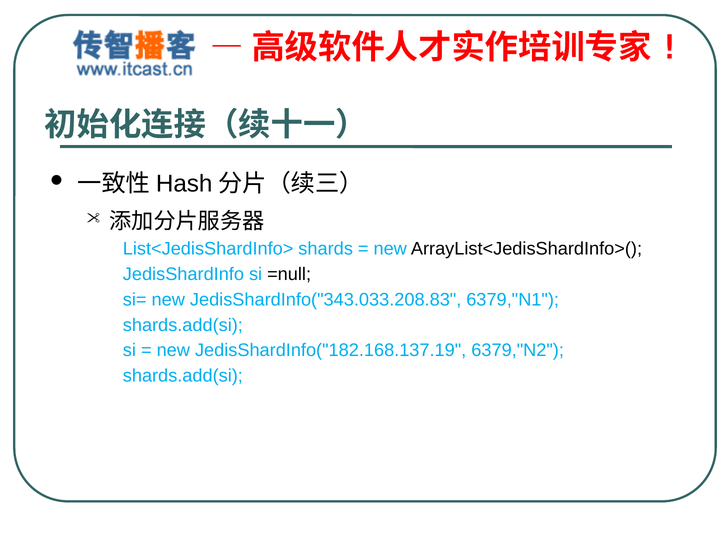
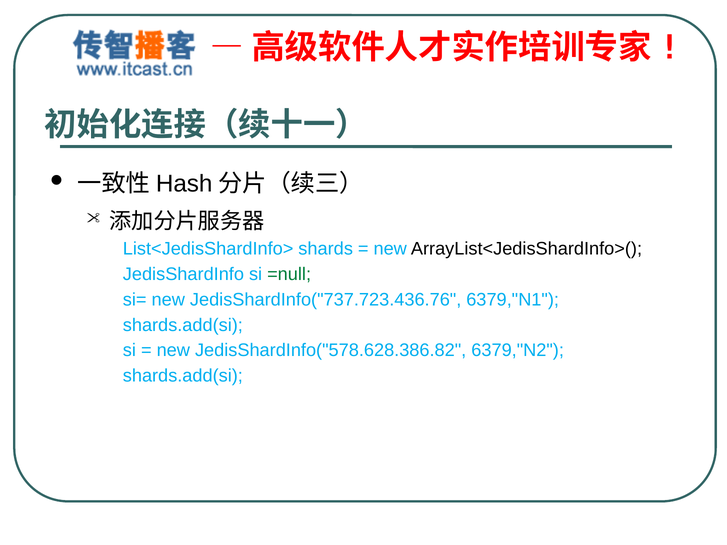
=null colour: black -> green
JedisShardInfo("343.033.208.83: JedisShardInfo("343.033.208.83 -> JedisShardInfo("737.723.436.76
JedisShardInfo("182.168.137.19: JedisShardInfo("182.168.137.19 -> JedisShardInfo("578.628.386.82
